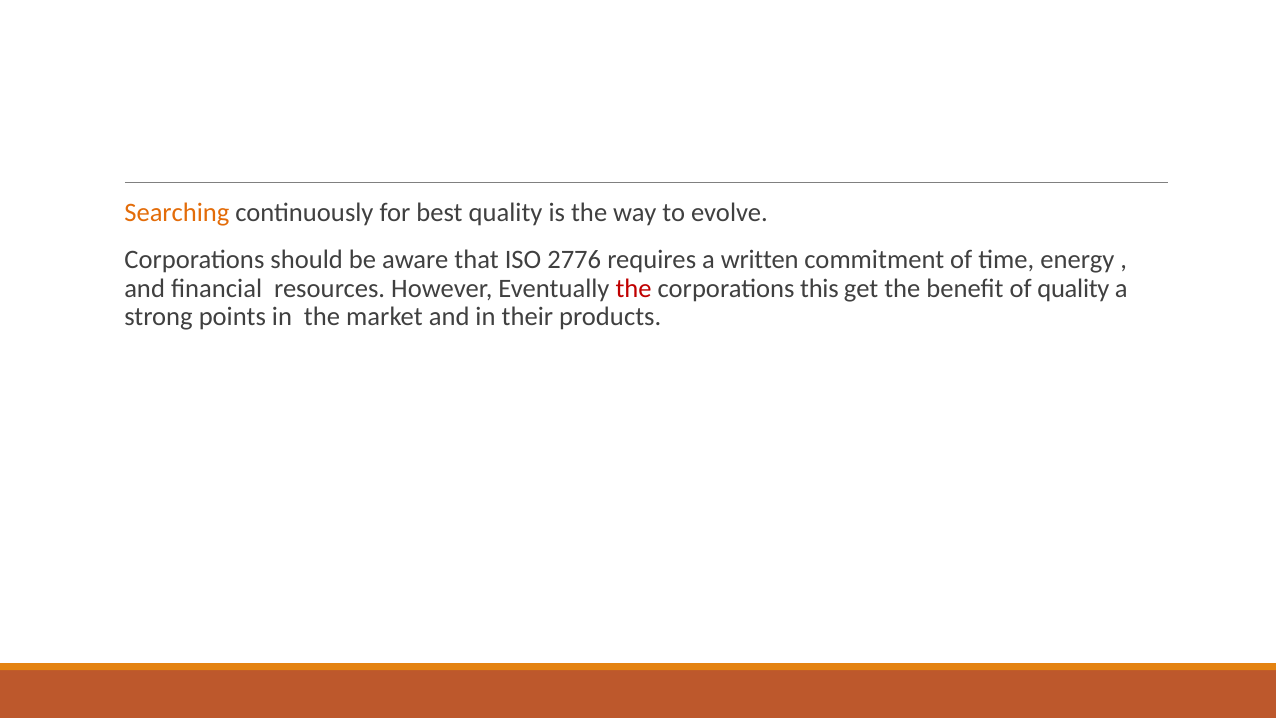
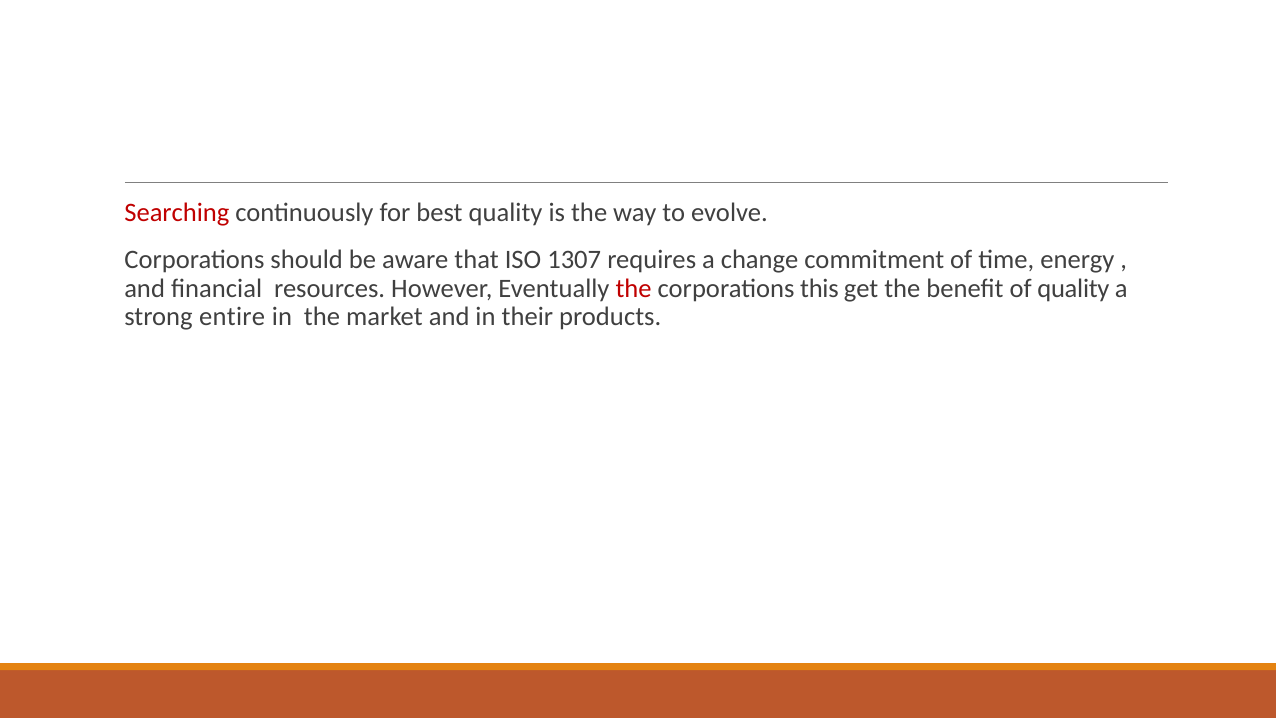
Searching colour: orange -> red
2776: 2776 -> 1307
written: written -> change
points: points -> entire
